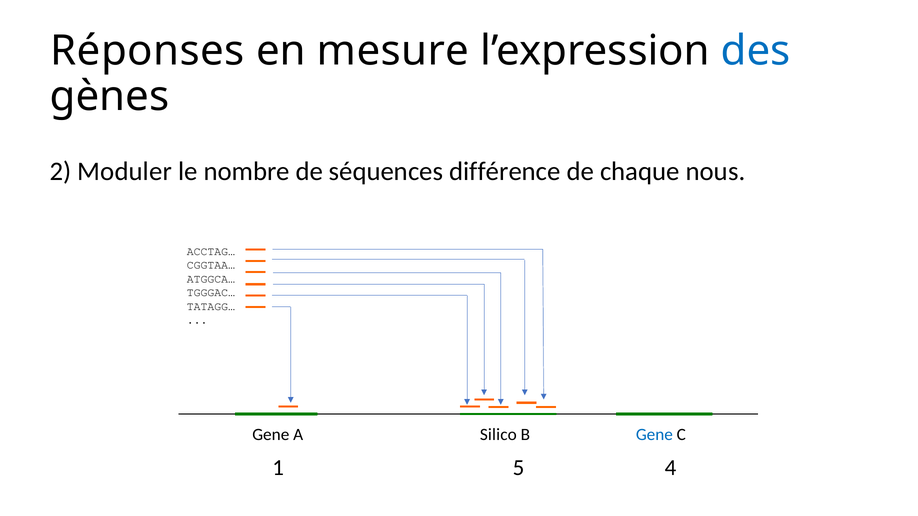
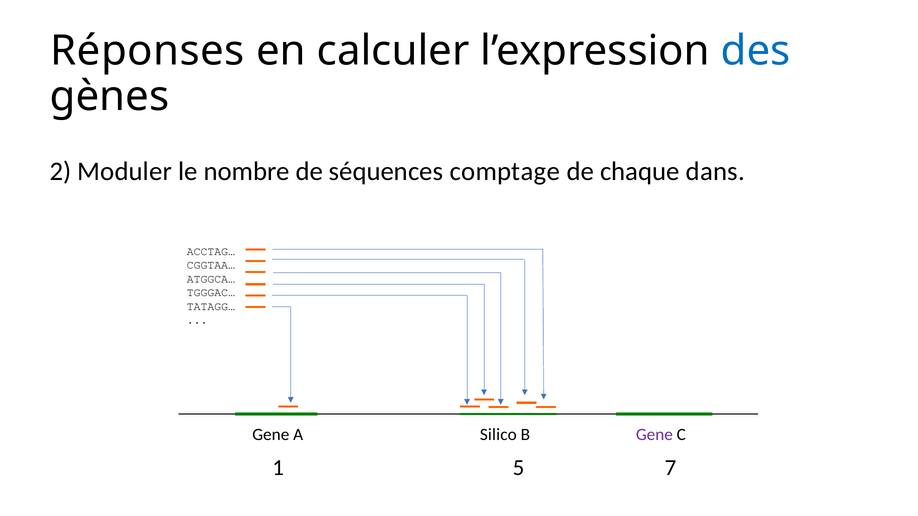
mesure: mesure -> calculer
différence: différence -> comptage
nous: nous -> dans
Gene at (654, 435) colour: blue -> purple
4: 4 -> 7
